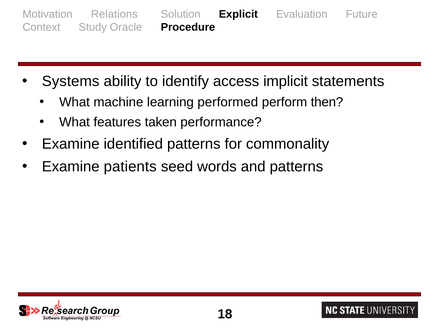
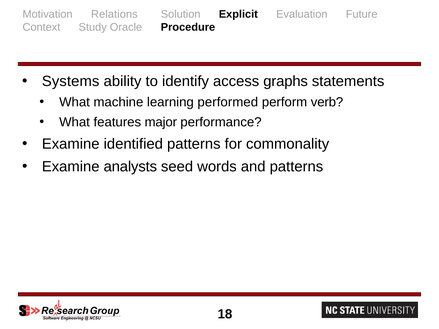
implicit: implicit -> graphs
then: then -> verb
taken: taken -> major
patients: patients -> analysts
